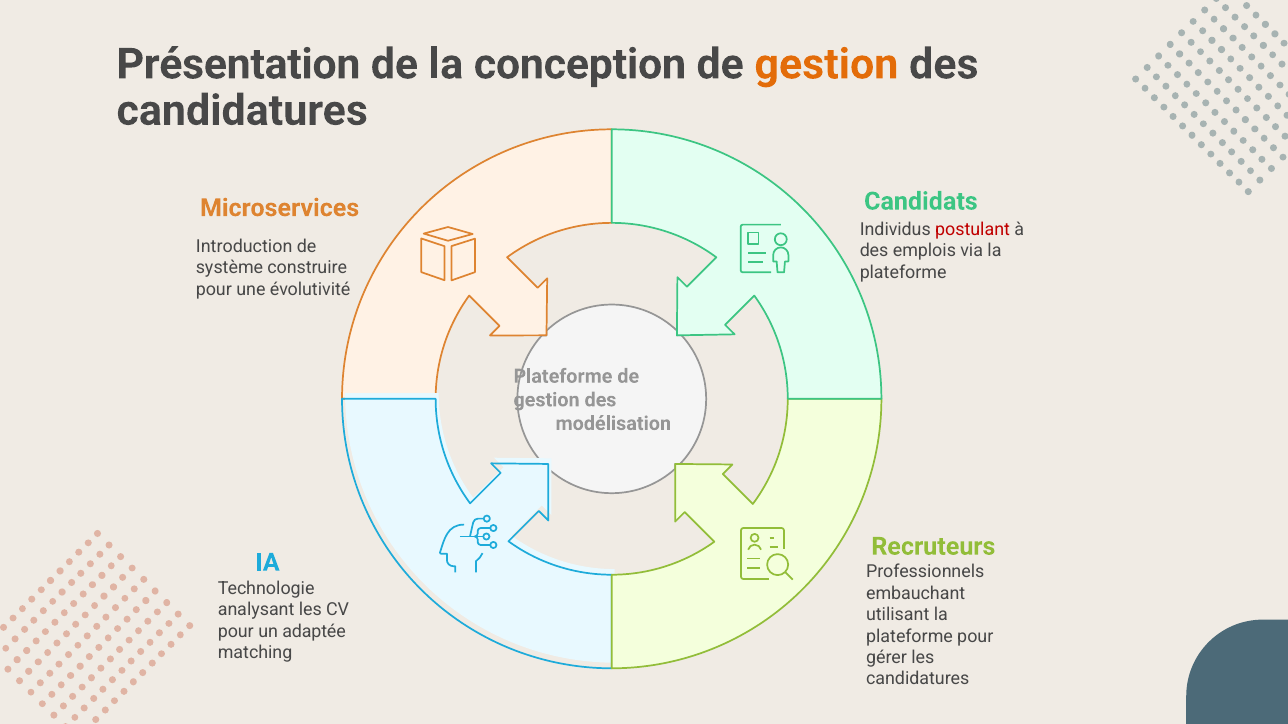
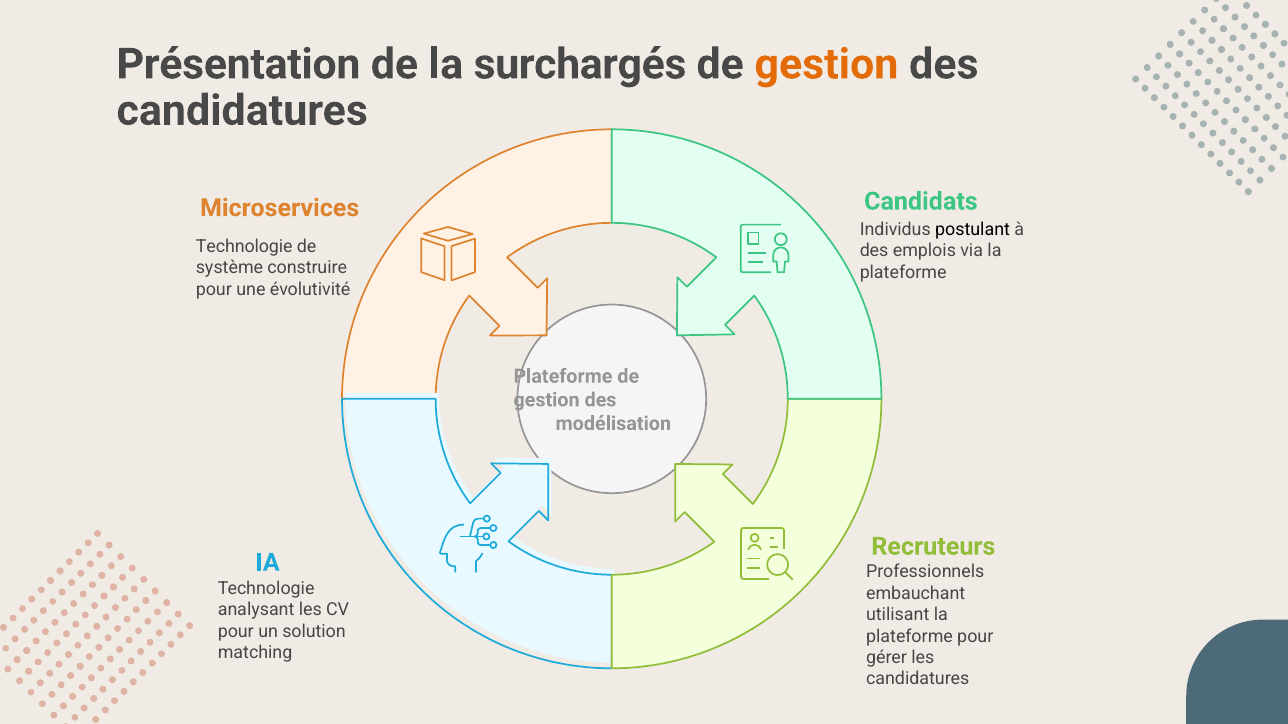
conception: conception -> surchargés
postulant colour: red -> black
Introduction at (244, 247): Introduction -> Technologie
adaptée: adaptée -> solution
